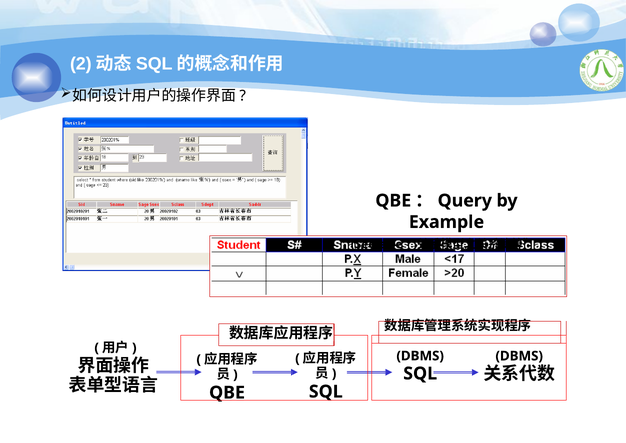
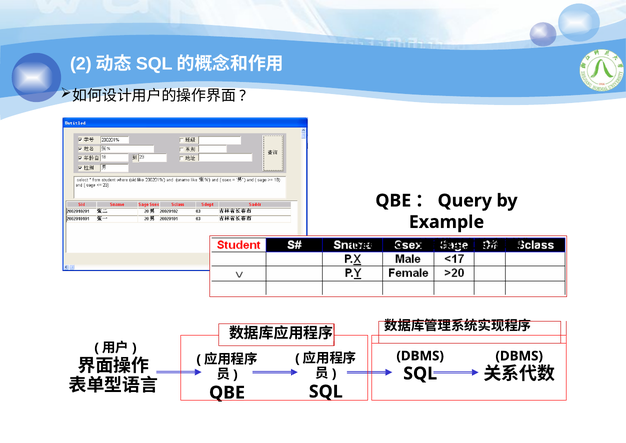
else: else -> into
